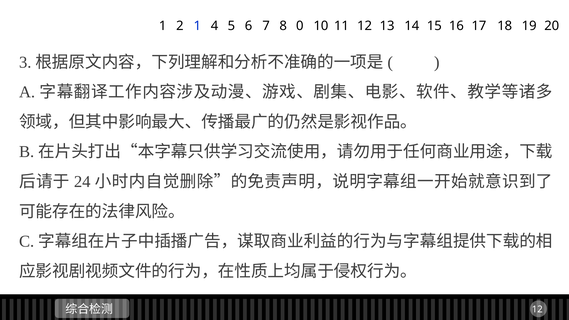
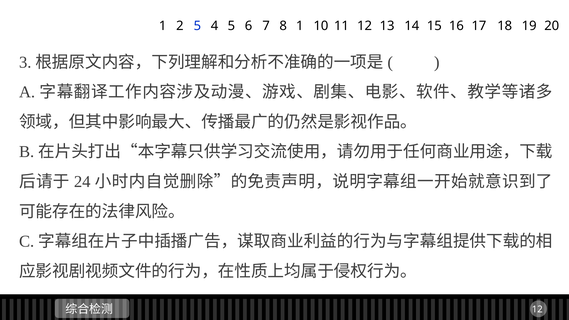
2 1: 1 -> 5
8 0: 0 -> 1
